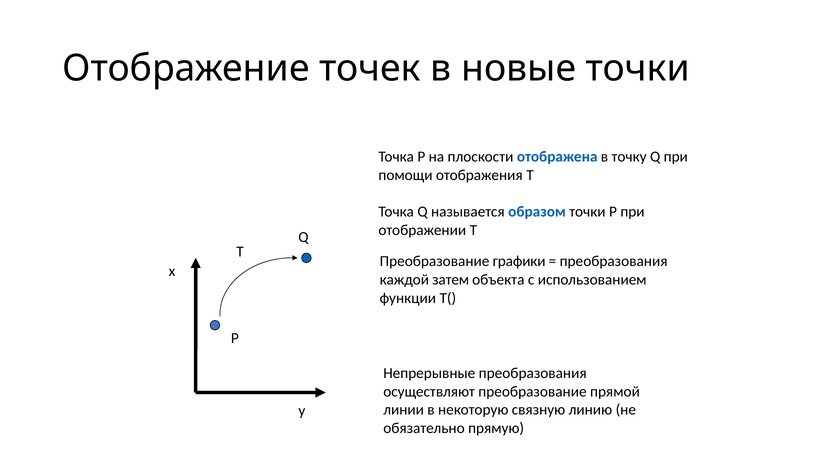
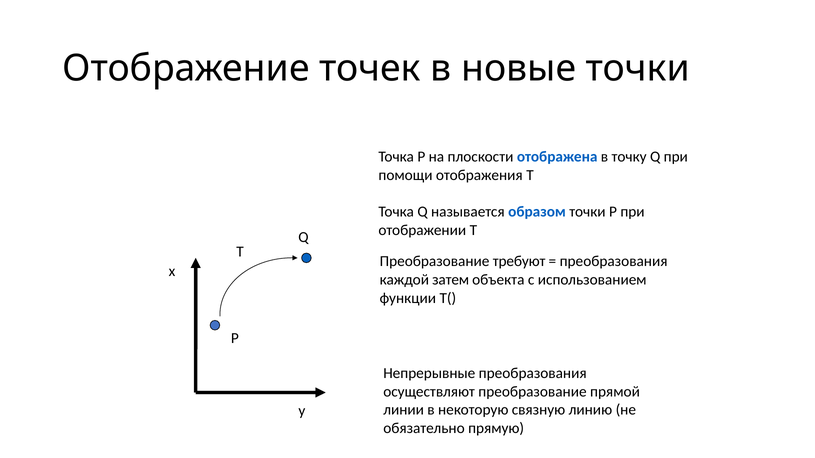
графики: графики -> требуют
